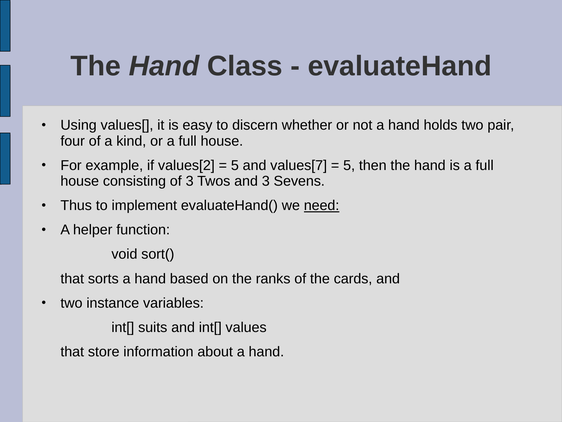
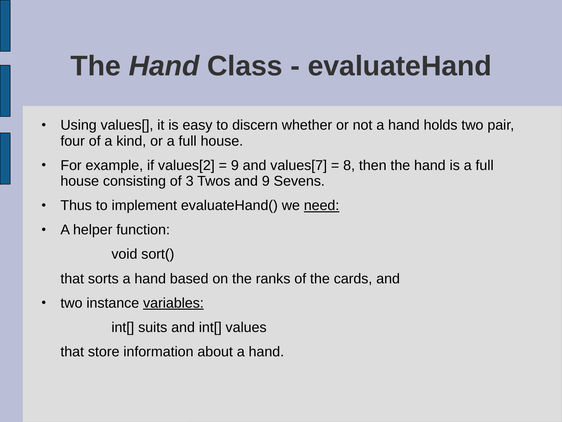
5 at (235, 165): 5 -> 9
5 at (349, 165): 5 -> 8
and 3: 3 -> 9
variables underline: none -> present
